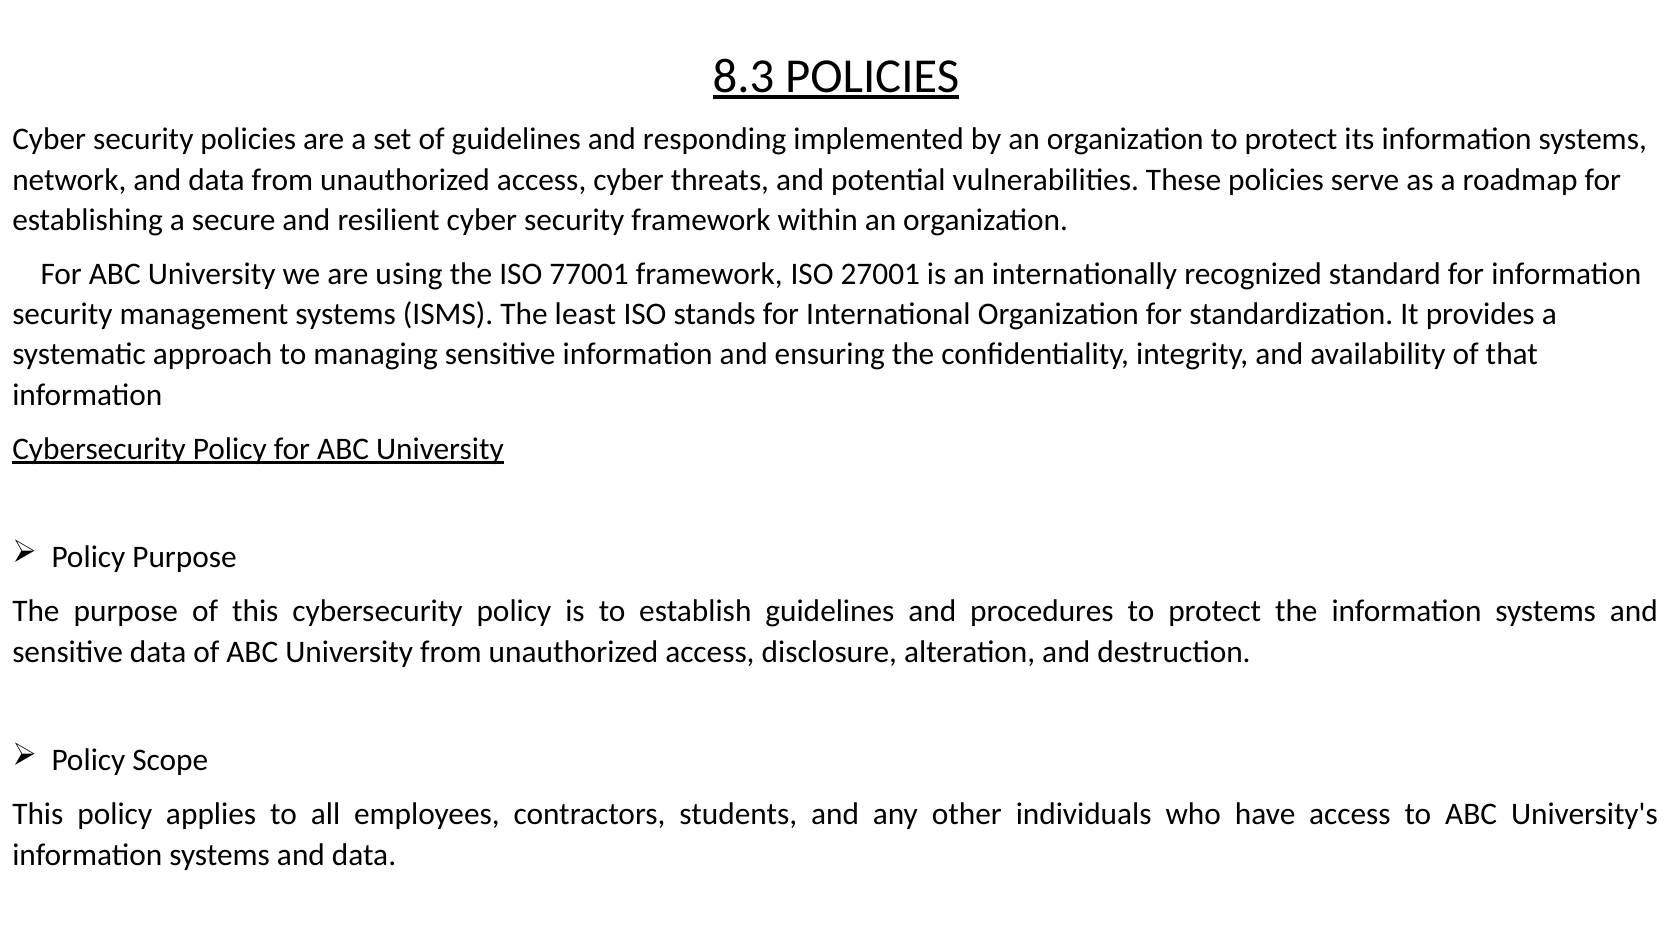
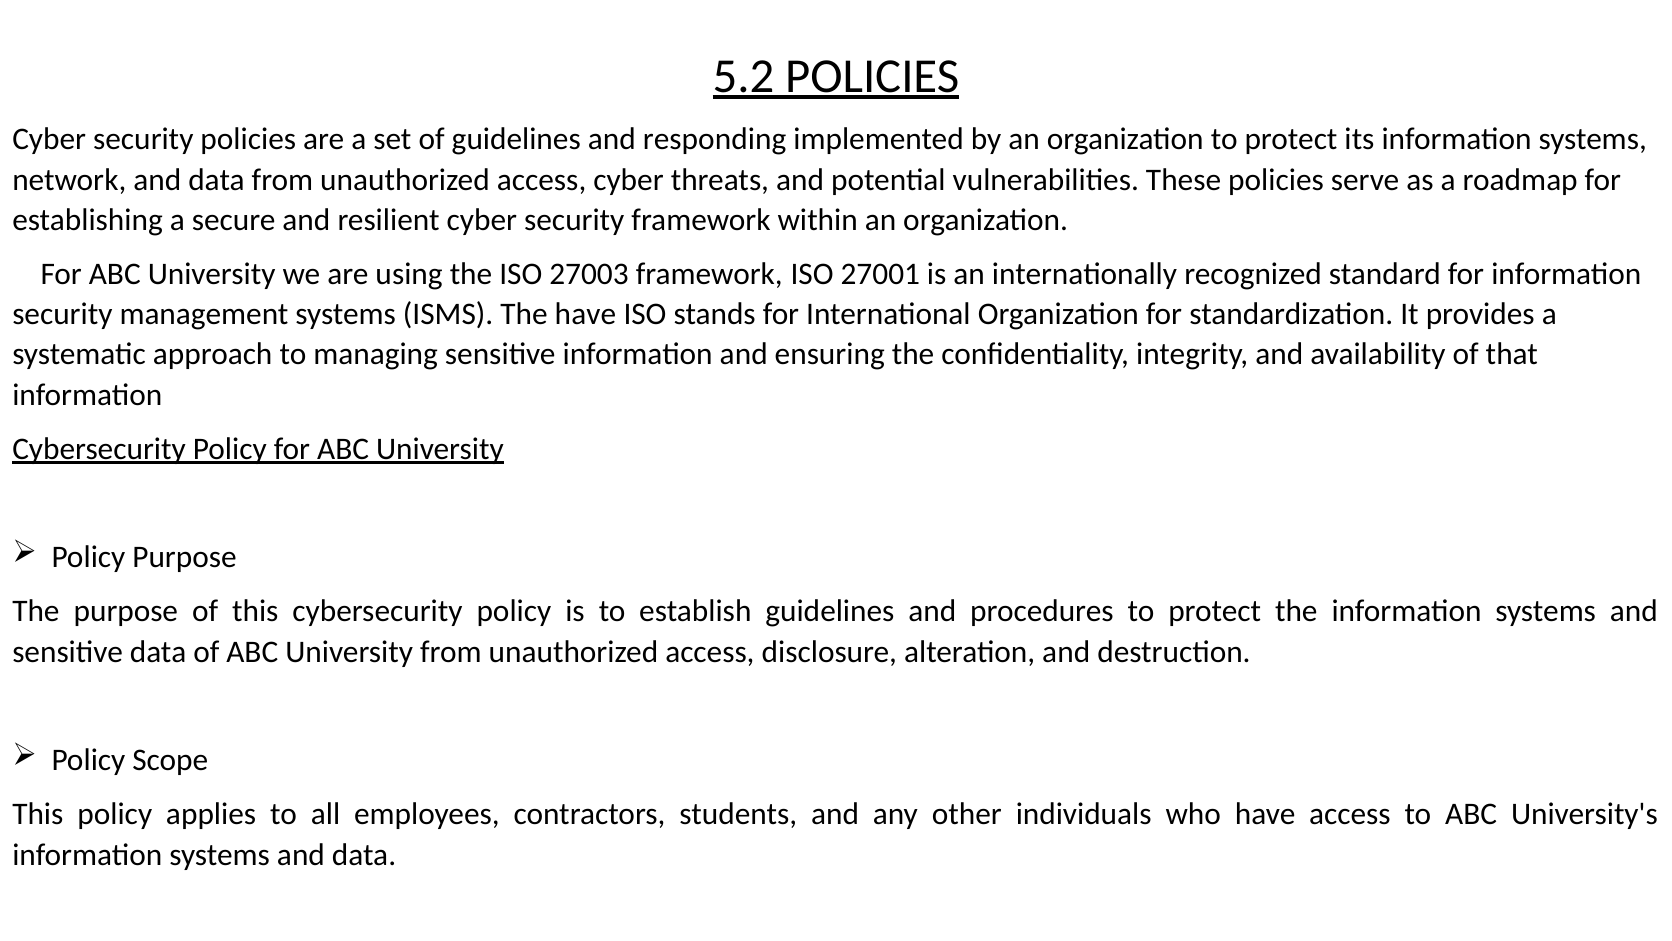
8.3: 8.3 -> 5.2
77001: 77001 -> 27003
The least: least -> have
